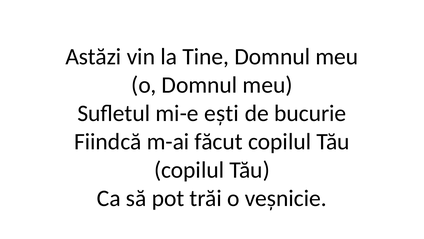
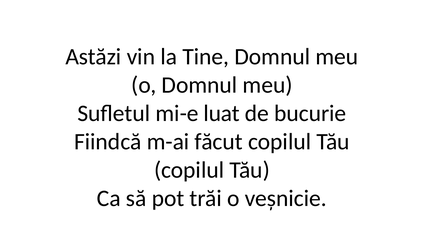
ești: ești -> luat
